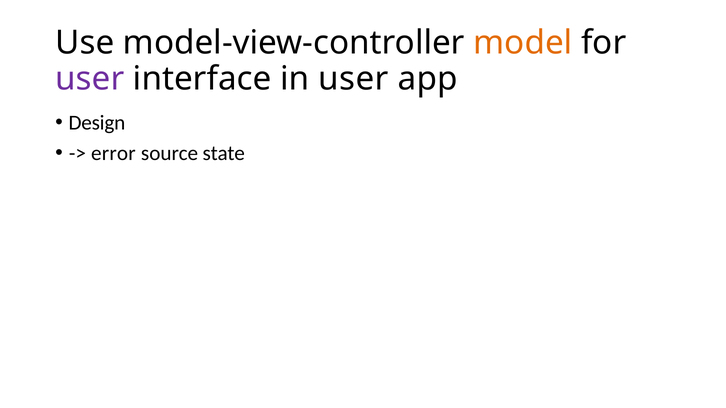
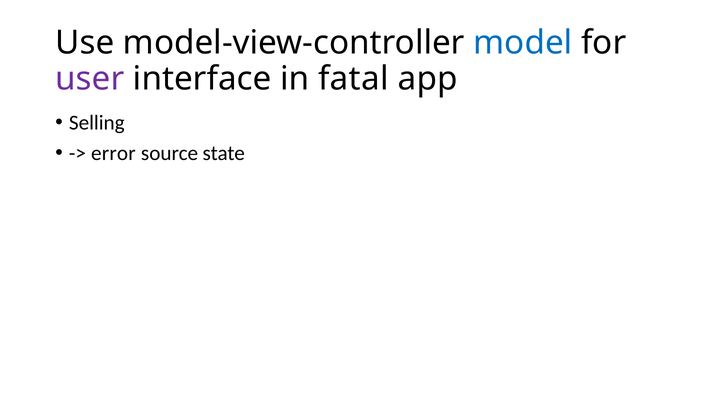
model colour: orange -> blue
in user: user -> fatal
Design: Design -> Selling
